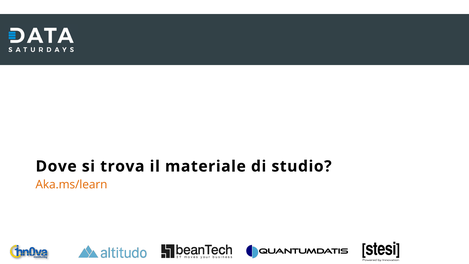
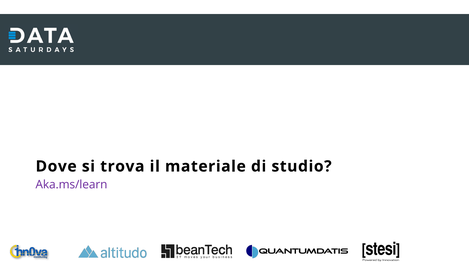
Aka.ms/learn colour: orange -> purple
